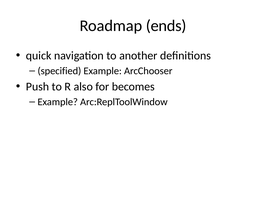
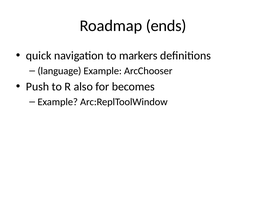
another: another -> markers
specified: specified -> language
